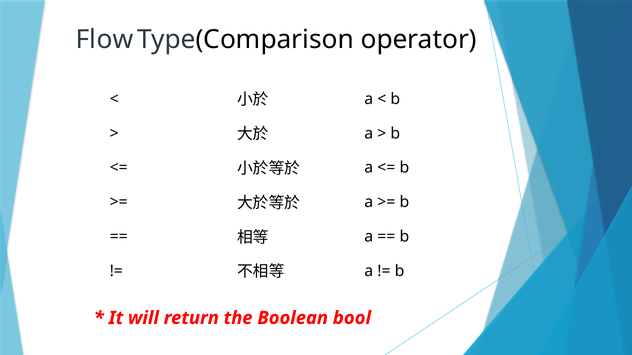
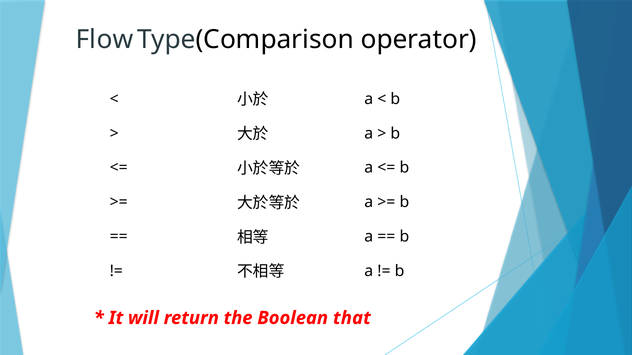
bool: bool -> that
